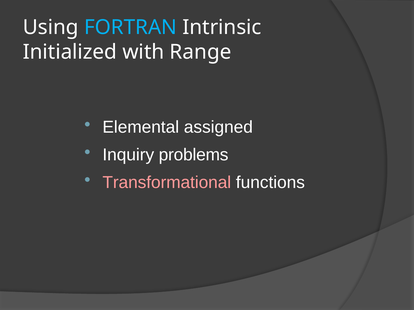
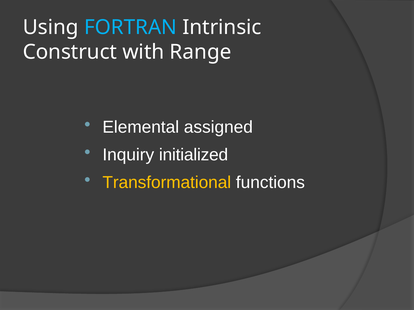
Initialized: Initialized -> Construct
problems: problems -> initialized
Transformational colour: pink -> yellow
